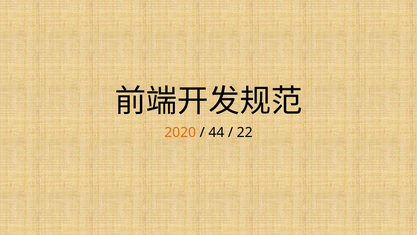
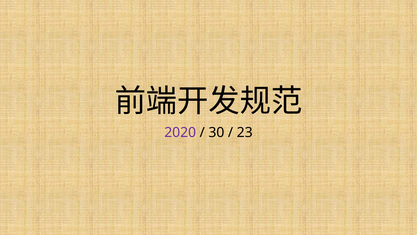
2020 colour: orange -> purple
44: 44 -> 30
22: 22 -> 23
